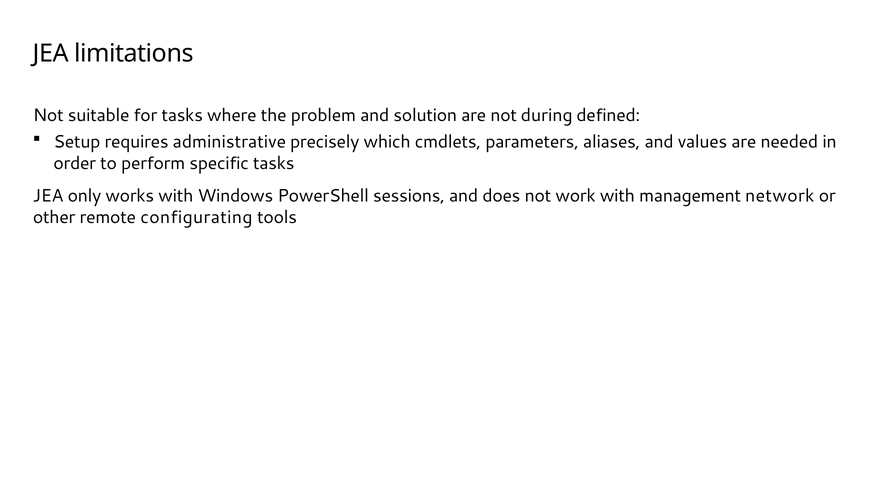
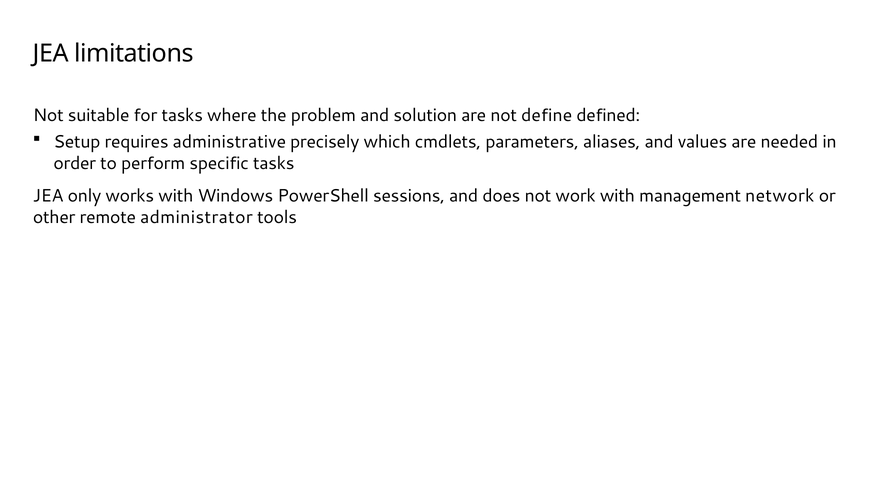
during: during -> define
configurating: configurating -> administrator
